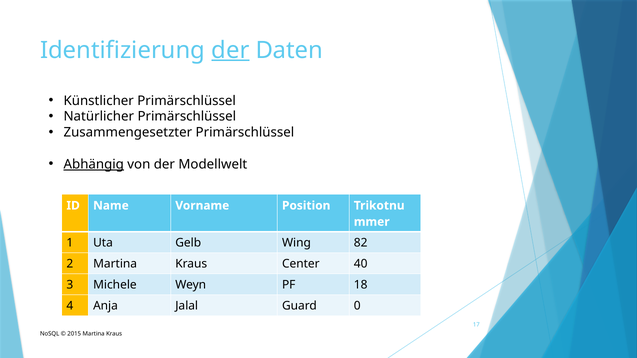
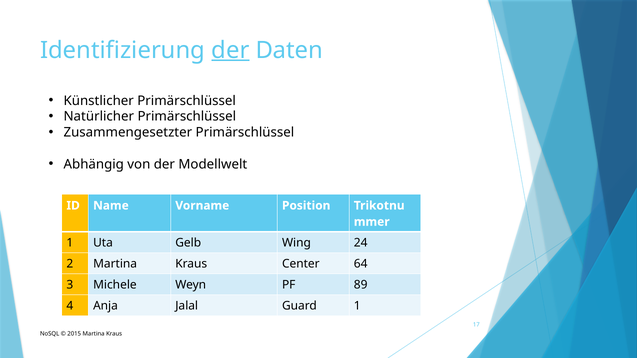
Abhängig underline: present -> none
82: 82 -> 24
40: 40 -> 64
18: 18 -> 89
Guard 0: 0 -> 1
